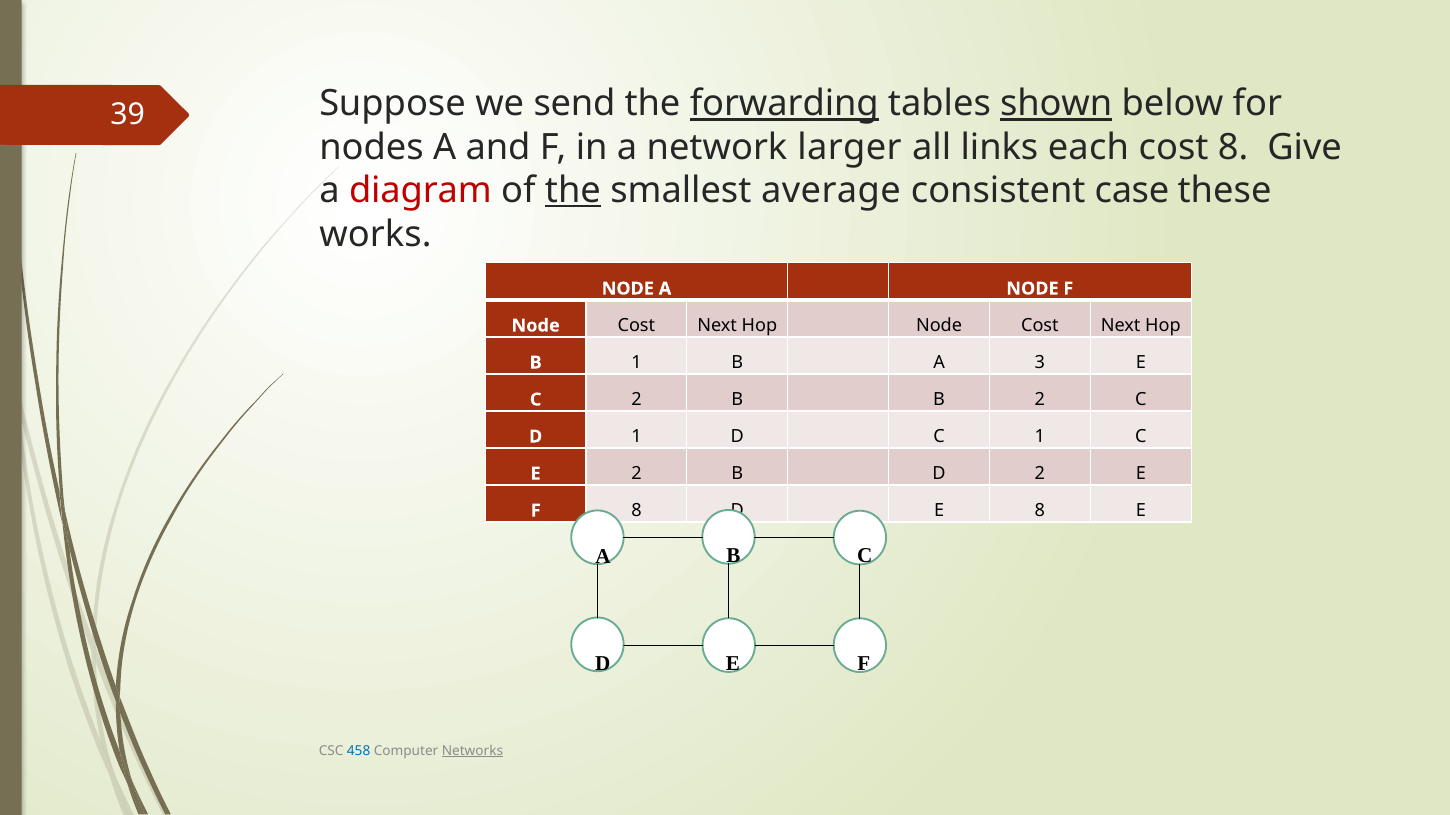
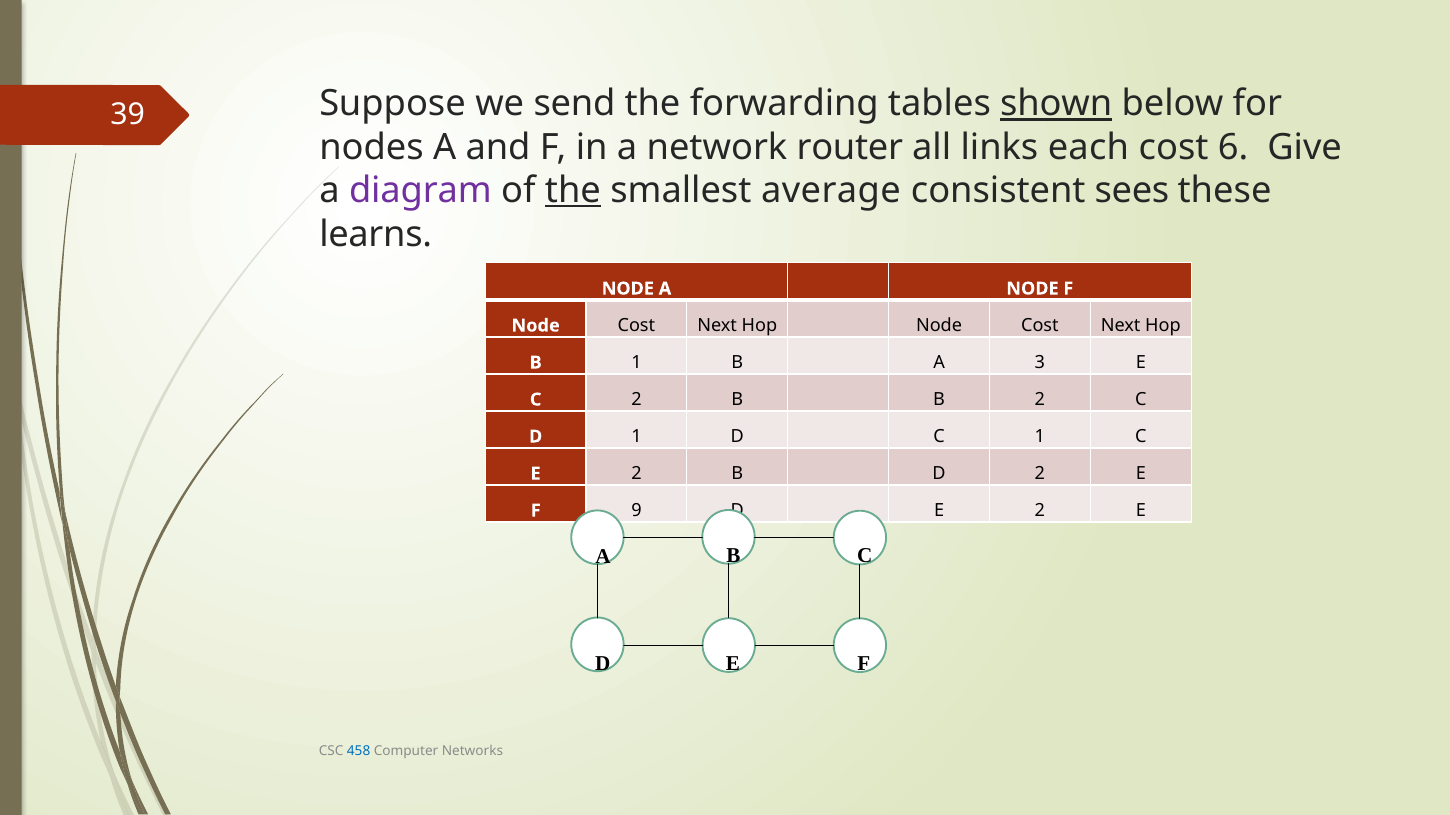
forwarding underline: present -> none
larger: larger -> router
cost 8: 8 -> 6
diagram colour: red -> purple
case: case -> sees
works: works -> learns
F 8: 8 -> 9
8 at (1040, 511): 8 -> 2
Networks underline: present -> none
